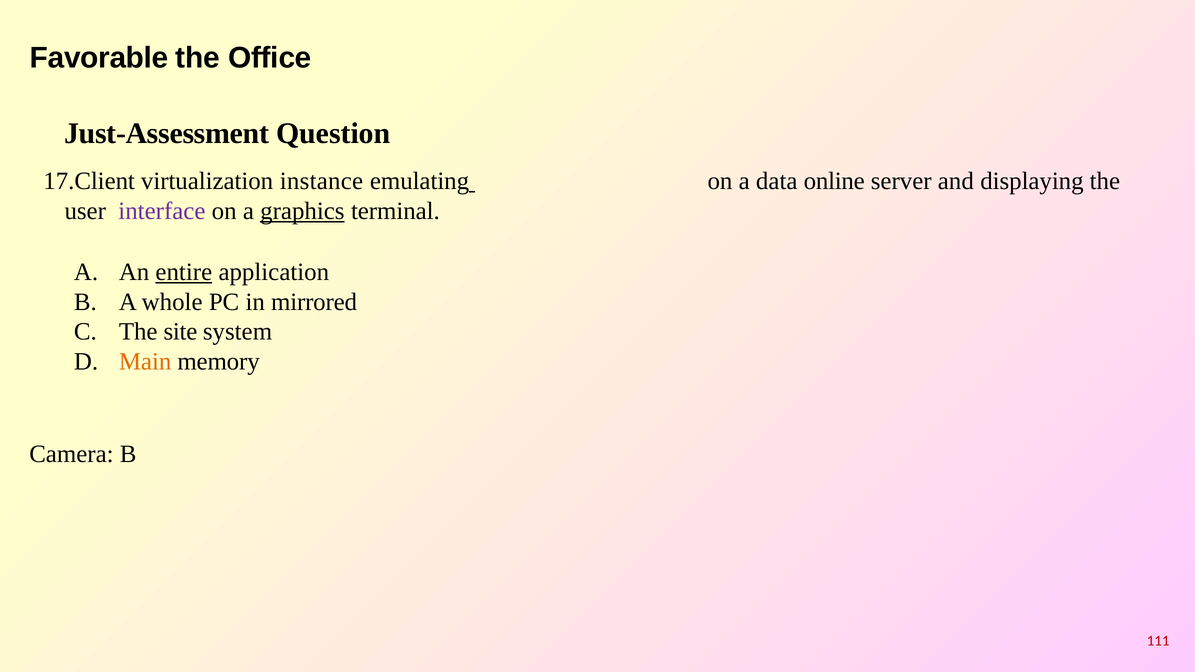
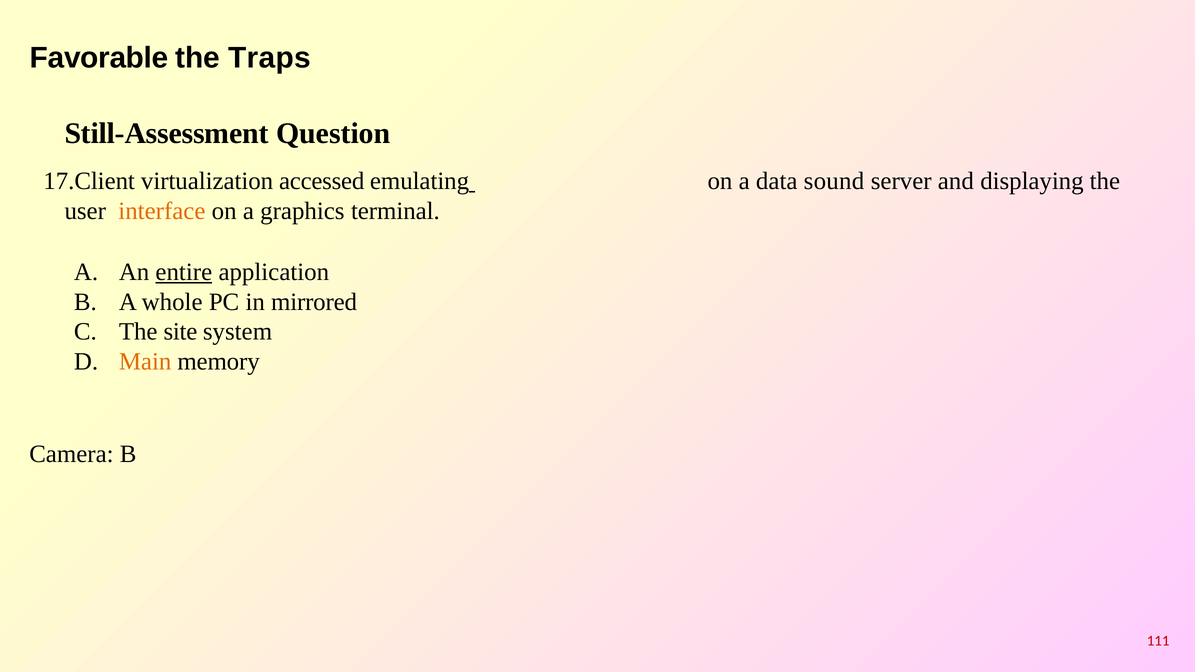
Office: Office -> Traps
Just-Assessment: Just-Assessment -> Still-Assessment
instance: instance -> accessed
online: online -> sound
interface colour: purple -> orange
graphics underline: present -> none
